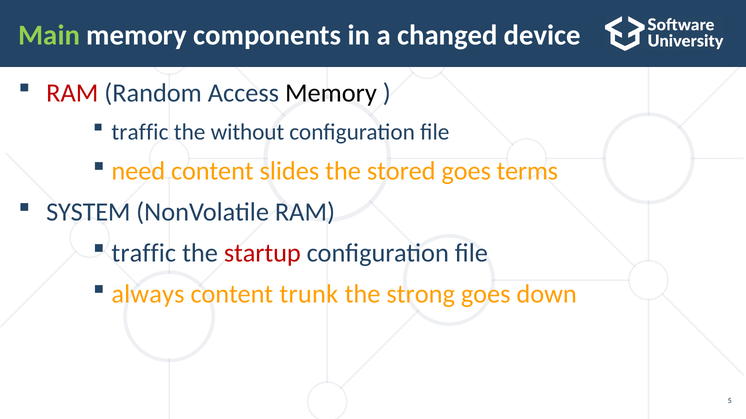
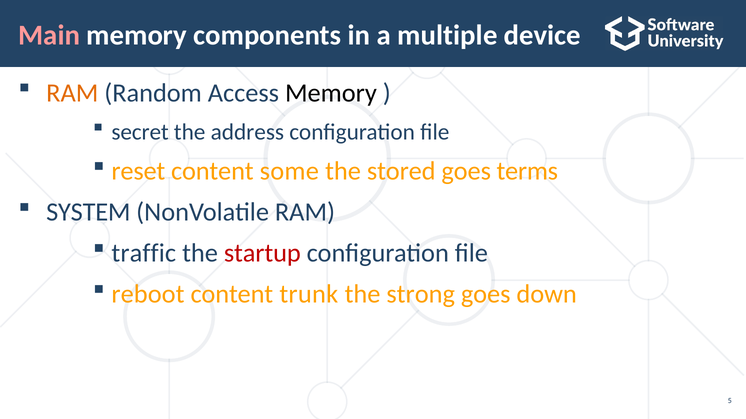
Main colour: light green -> pink
changed: changed -> multiple
RAM at (72, 93) colour: red -> orange
traffic at (140, 132): traffic -> secret
without: without -> address
need: need -> reset
slides: slides -> some
always: always -> reboot
